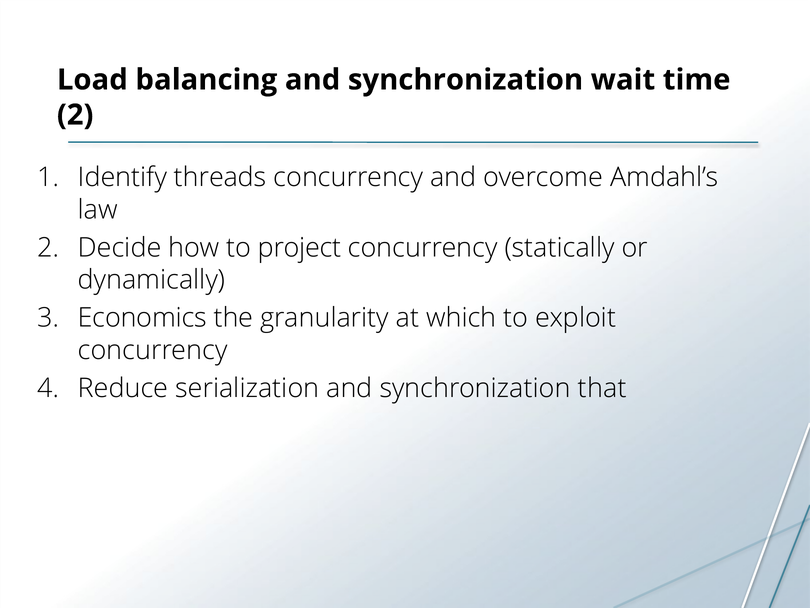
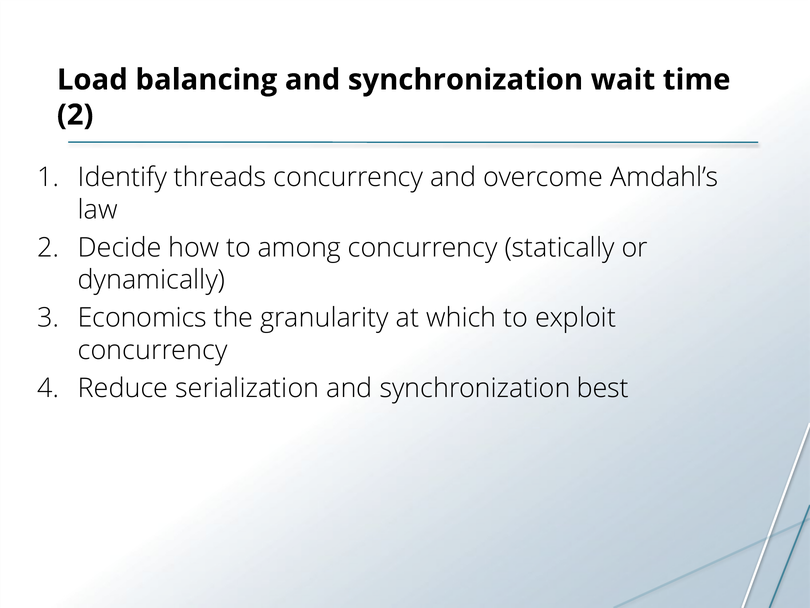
project: project -> among
that: that -> best
